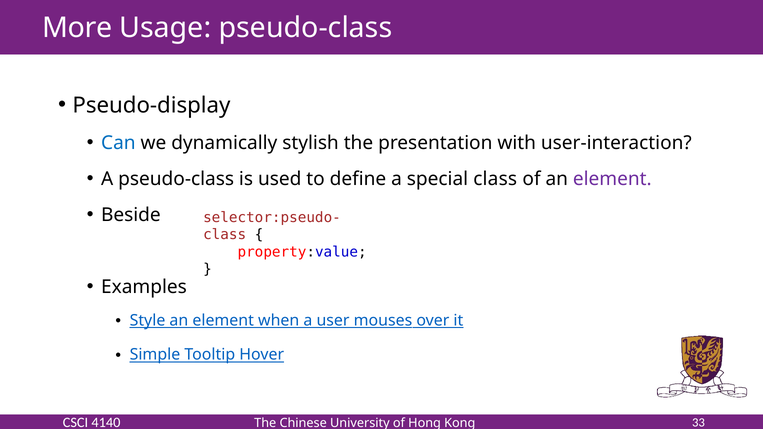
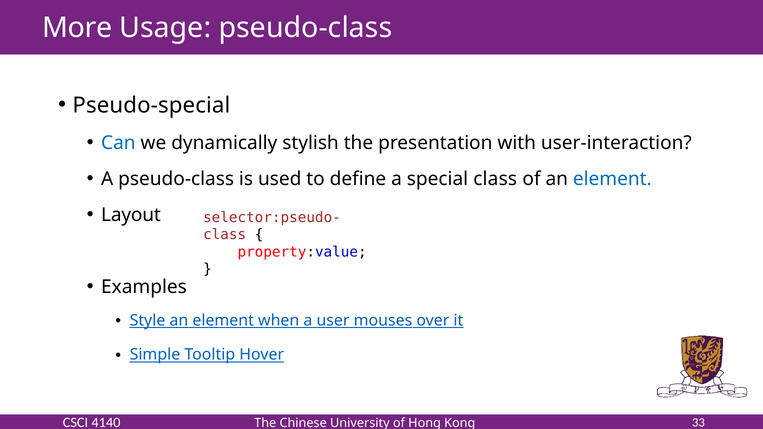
Pseudo-display: Pseudo-display -> Pseudo-special
element at (612, 179) colour: purple -> blue
Beside: Beside -> Layout
